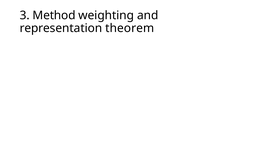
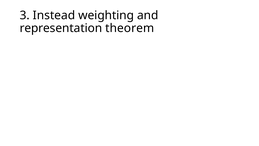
Method: Method -> Instead
